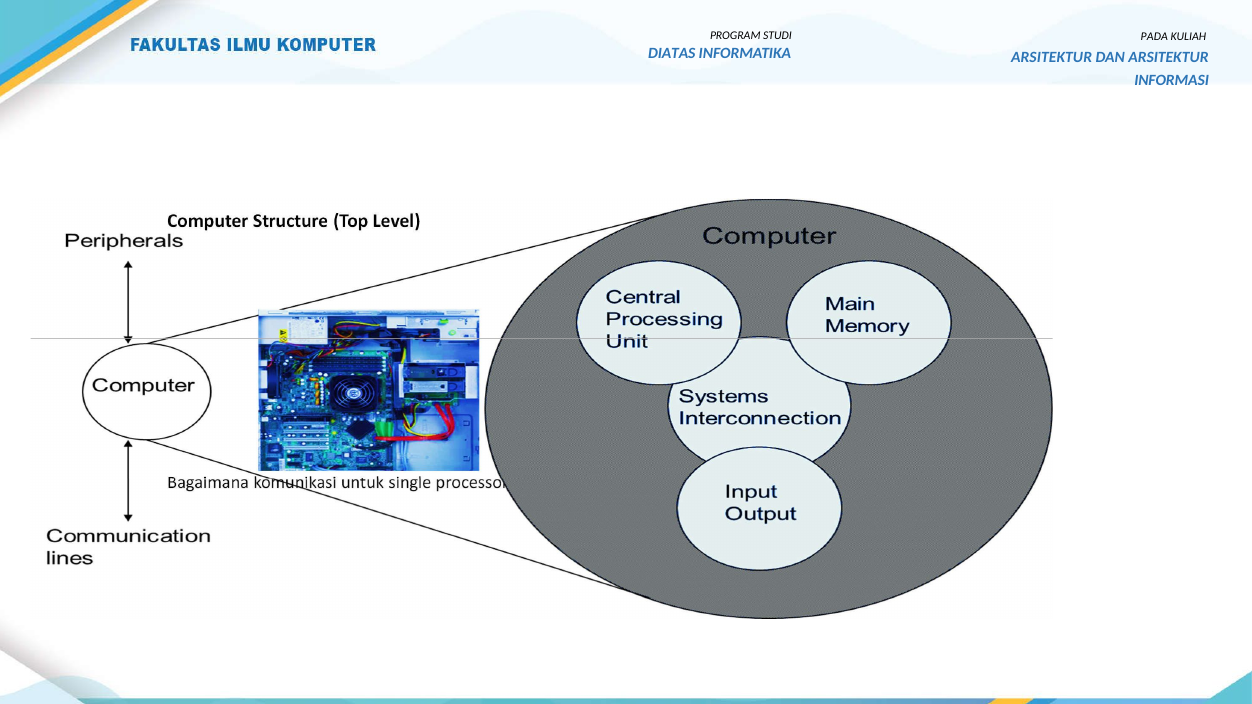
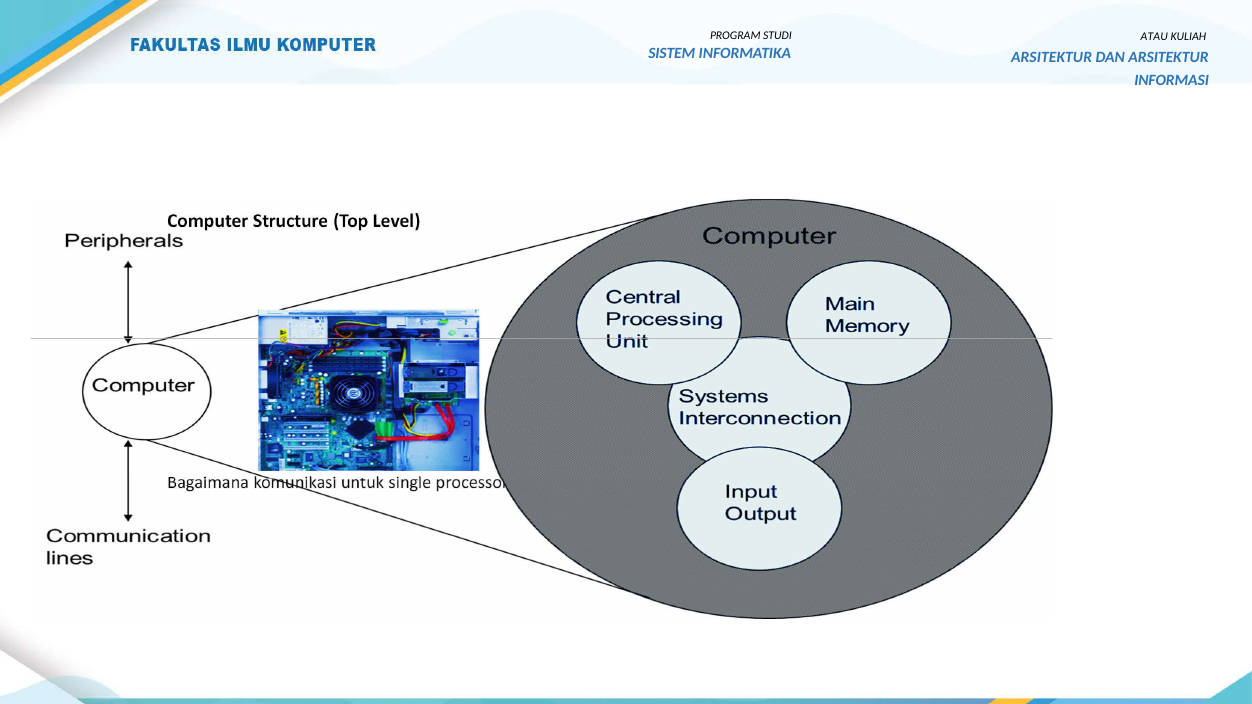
PADA: PADA -> ATAU
DIATAS: DIATAS -> SISTEM
